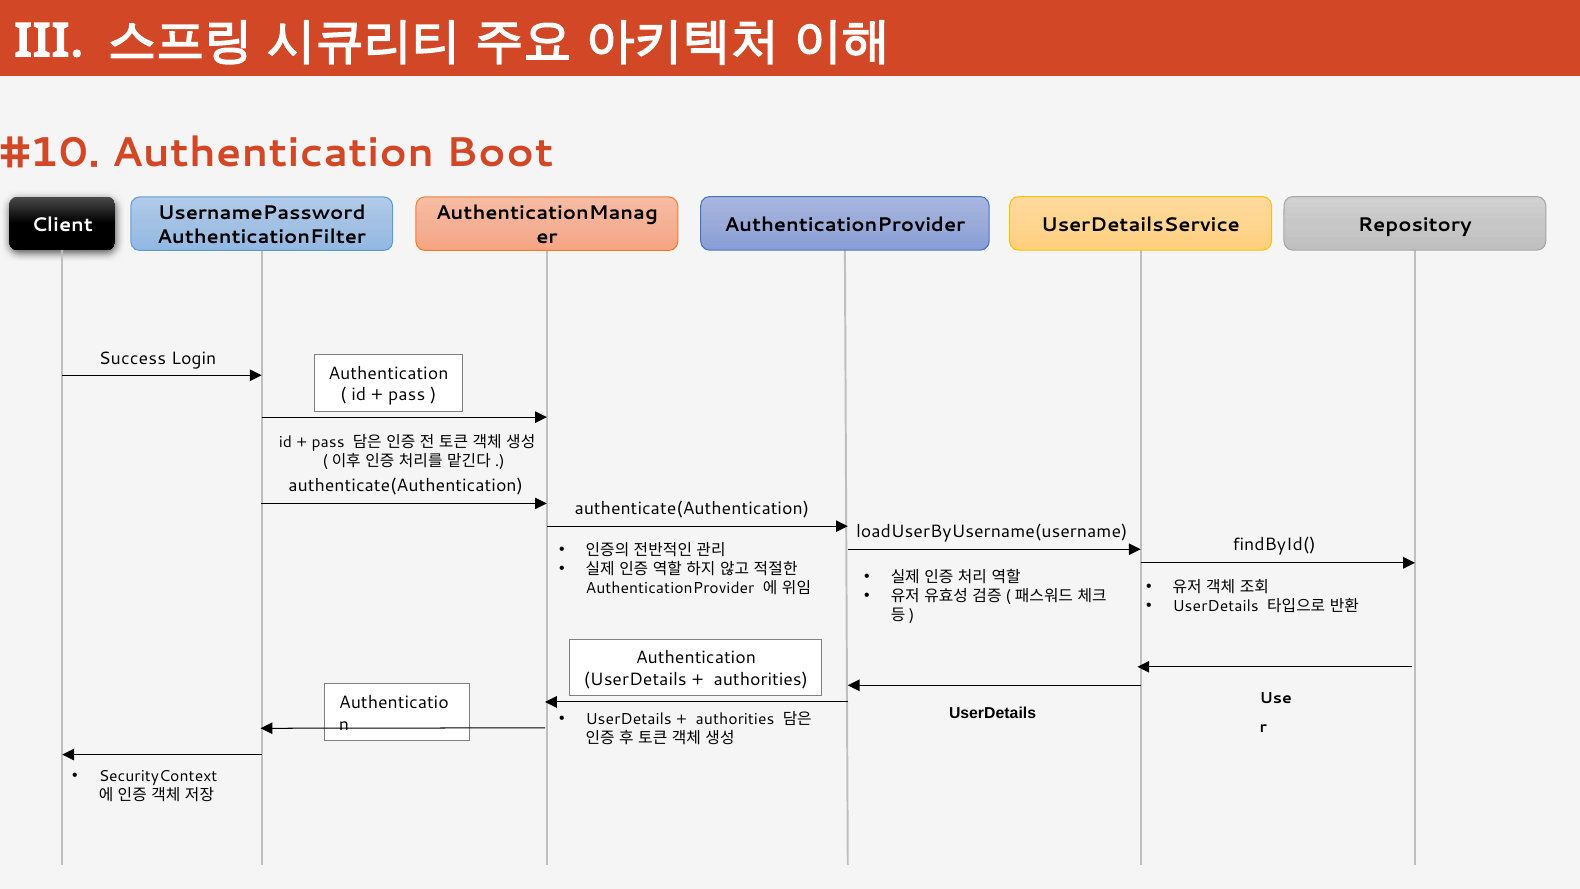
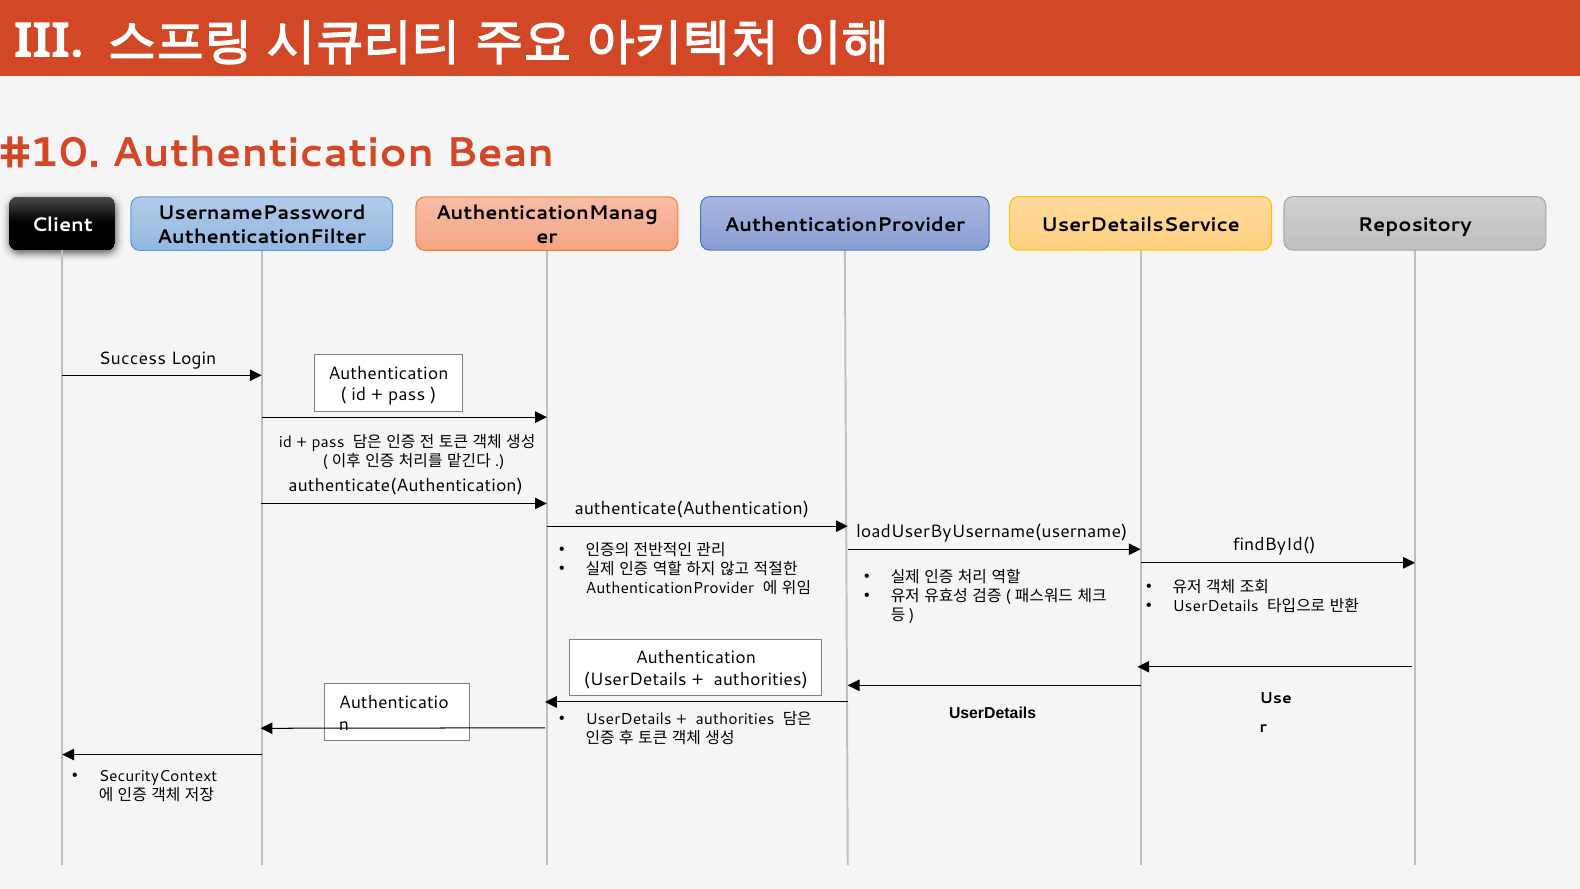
Boot: Boot -> Bean
